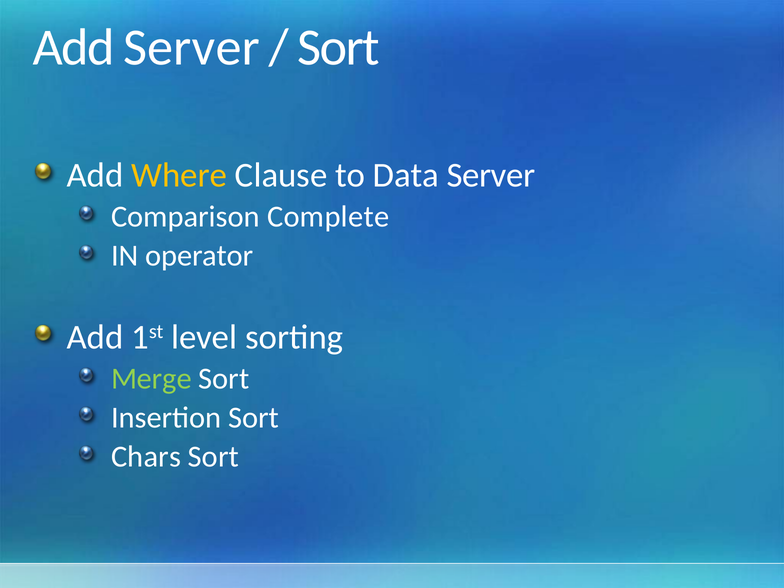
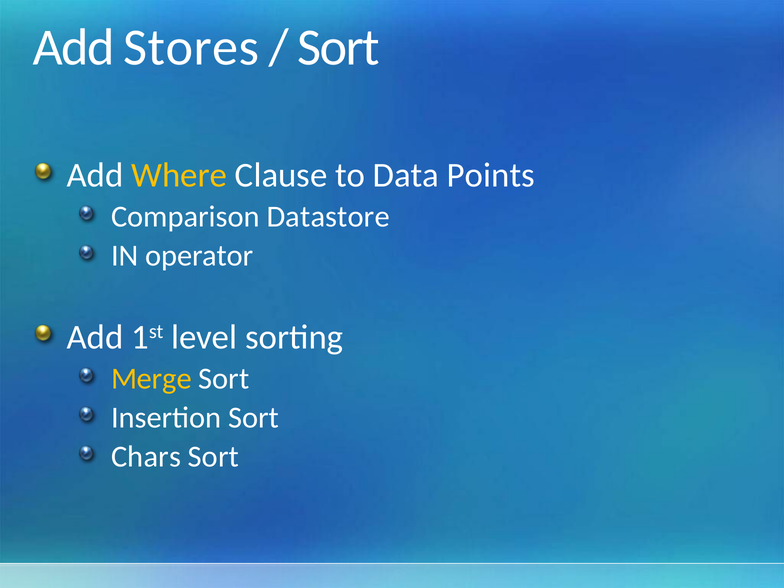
Add Server: Server -> Stores
Data Server: Server -> Points
Complete: Complete -> Datastore
Merge colour: light green -> yellow
